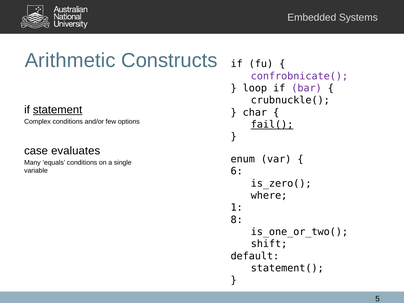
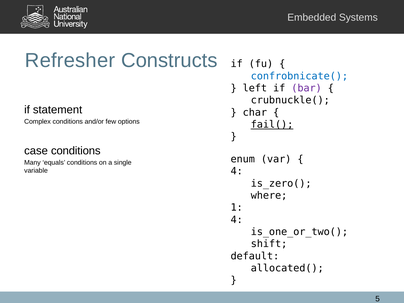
Arithmetic: Arithmetic -> Refresher
confrobnicate( colour: purple -> blue
loop: loop -> left
statement underline: present -> none
case evaluates: evaluates -> conditions
6 at (237, 171): 6 -> 4
8 at (237, 220): 8 -> 4
statement(: statement( -> allocated(
